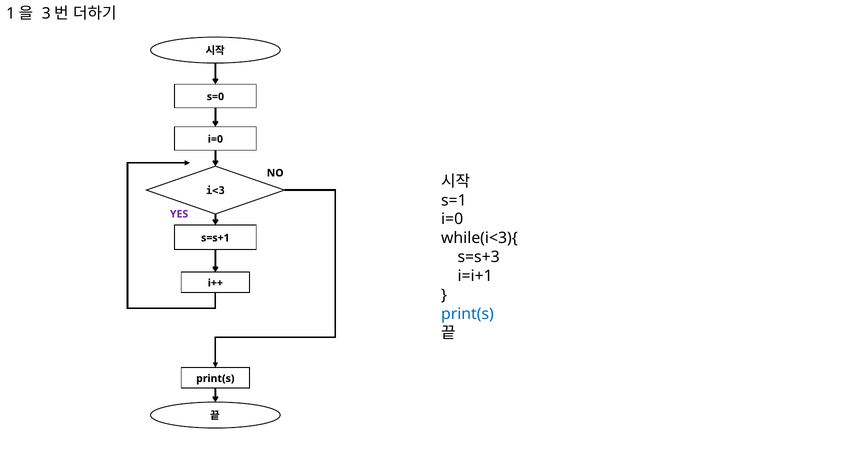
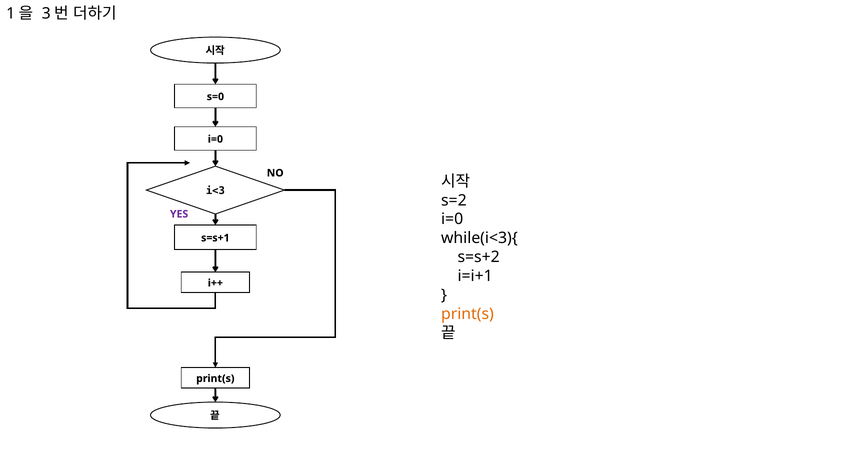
s=1: s=1 -> s=2
s=s+3: s=s+3 -> s=s+2
print(s at (467, 314) colour: blue -> orange
